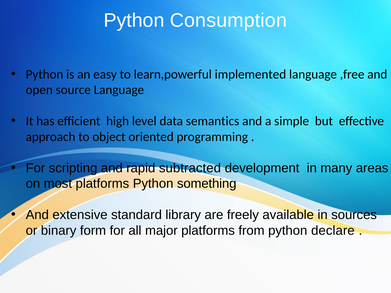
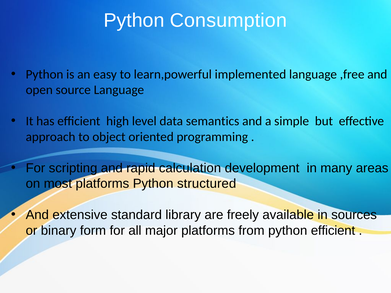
subtracted: subtracted -> calculation
something: something -> structured
python declare: declare -> efficient
